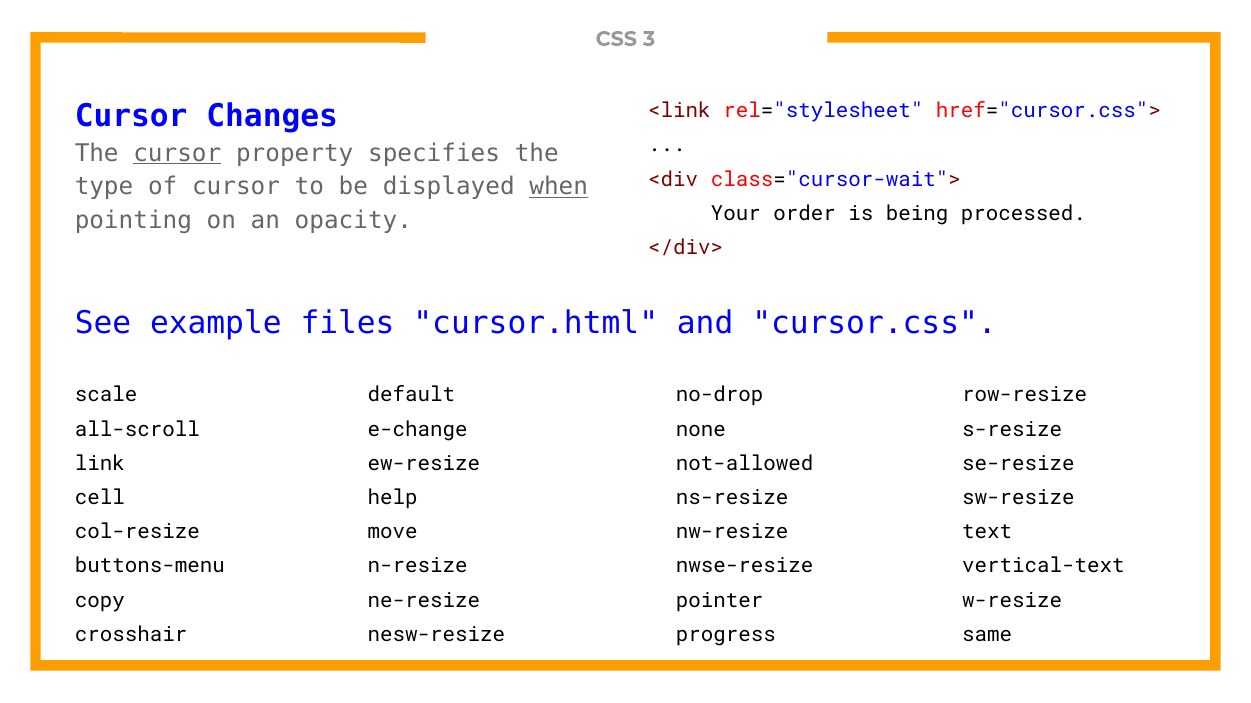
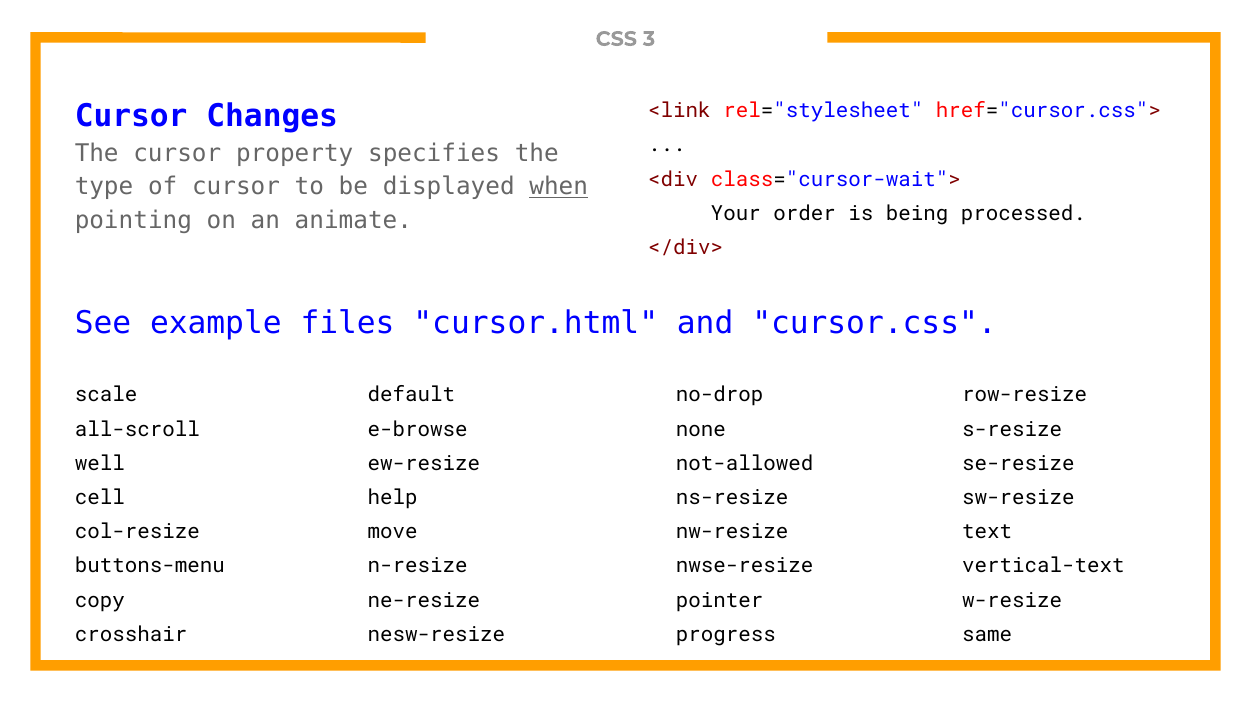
cursor at (177, 153) underline: present -> none
opacity: opacity -> animate
e-change: e-change -> e-browse
link: link -> well
